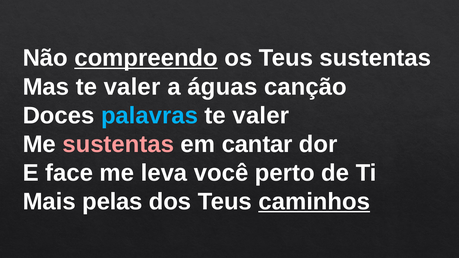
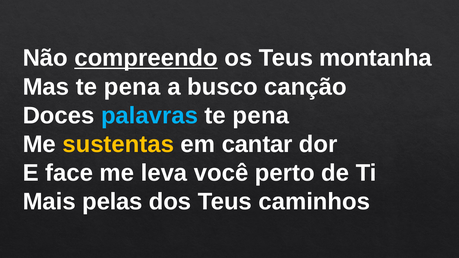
Teus sustentas: sustentas -> montanha
Mas te valer: valer -> pena
águas: águas -> busco
valer at (261, 116): valer -> pena
sustentas at (118, 144) colour: pink -> yellow
caminhos underline: present -> none
